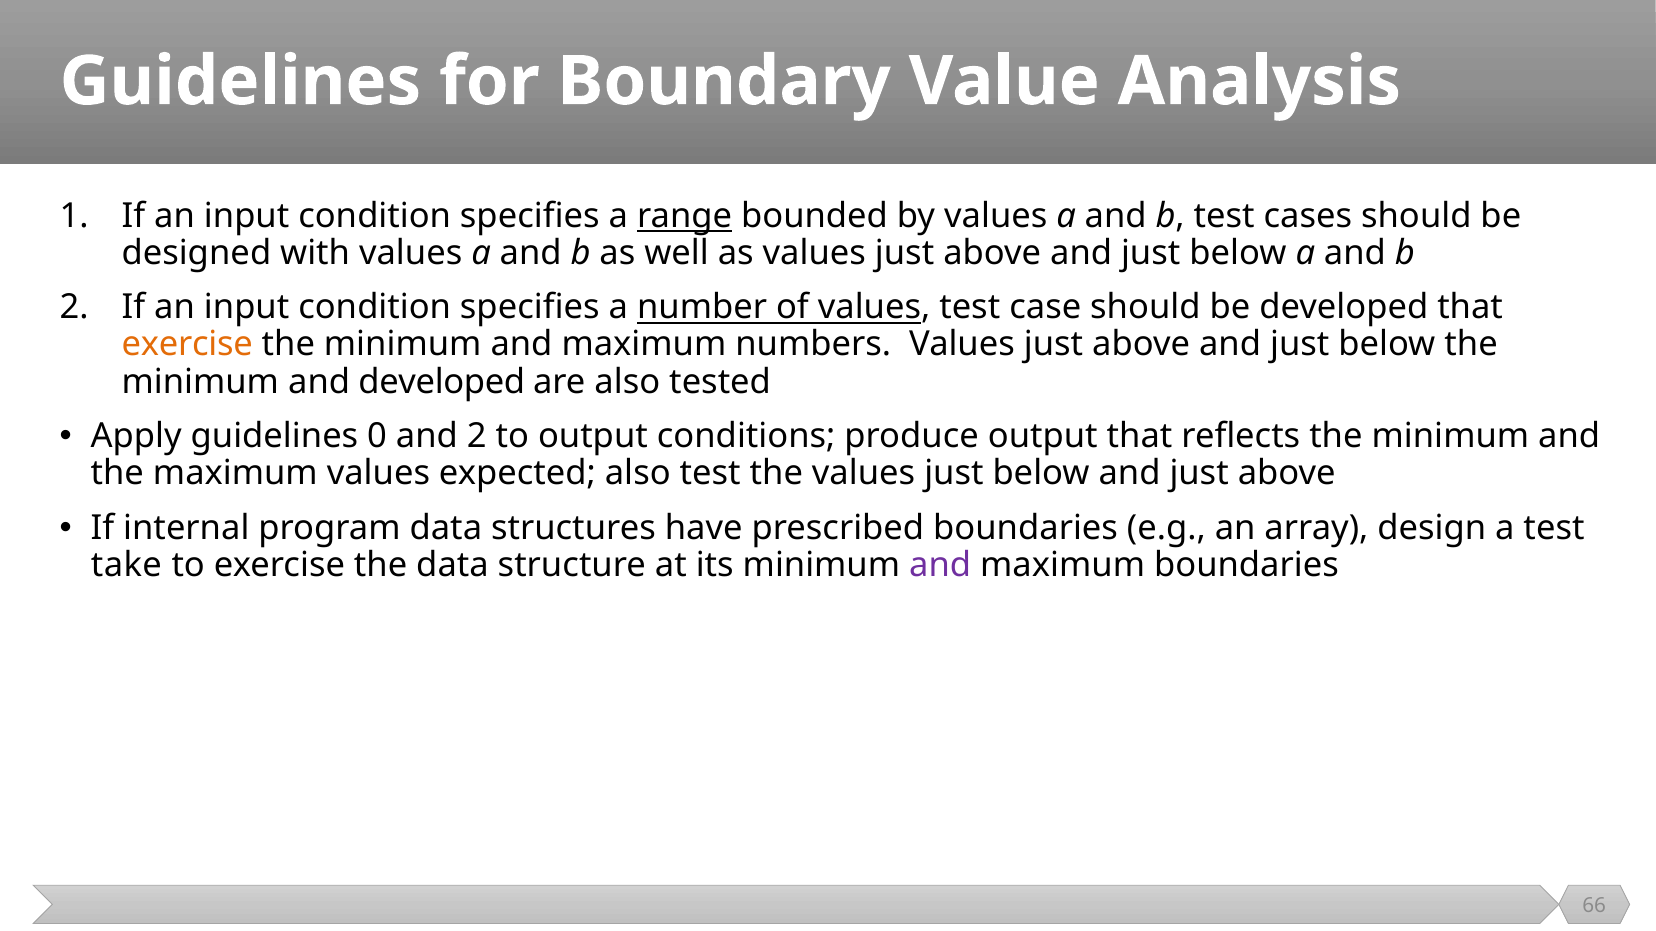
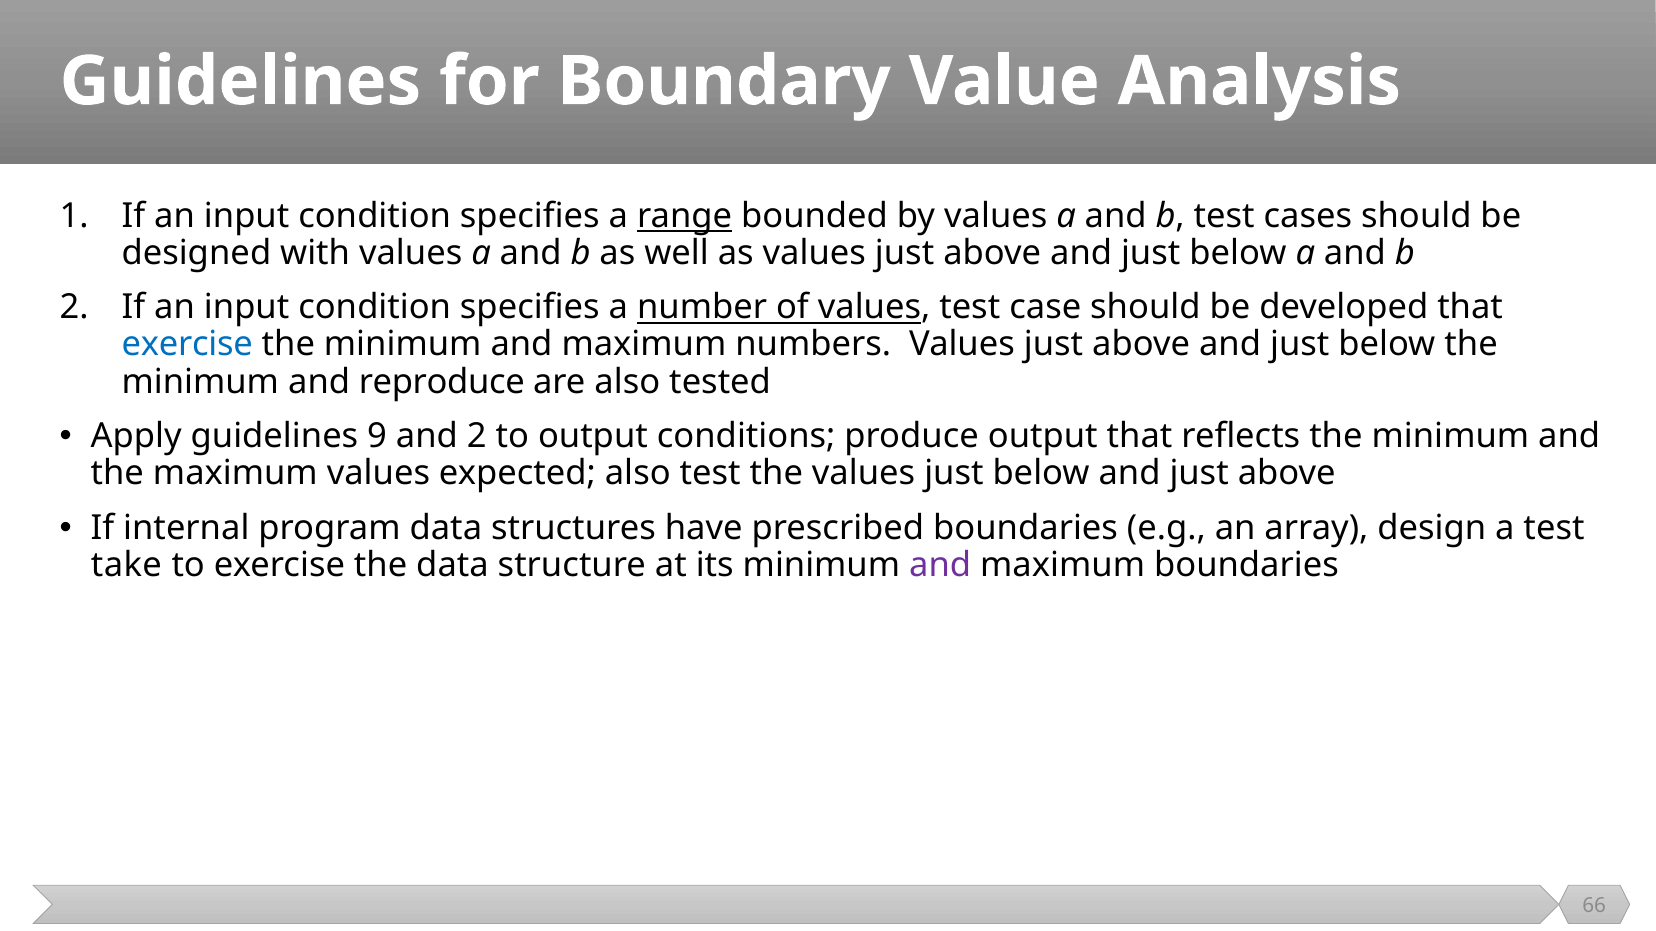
exercise at (187, 345) colour: orange -> blue
and developed: developed -> reproduce
0: 0 -> 9
